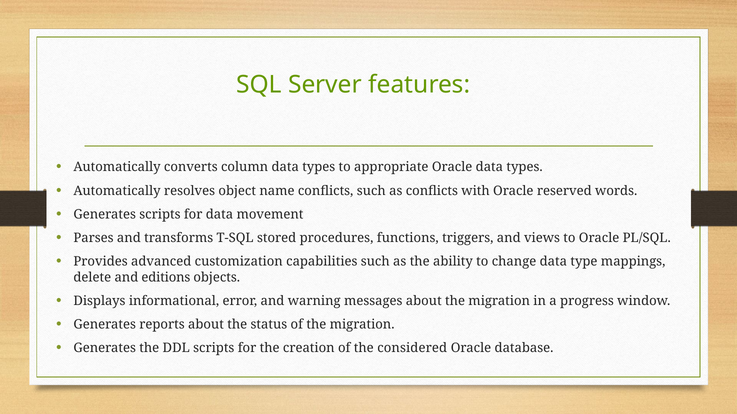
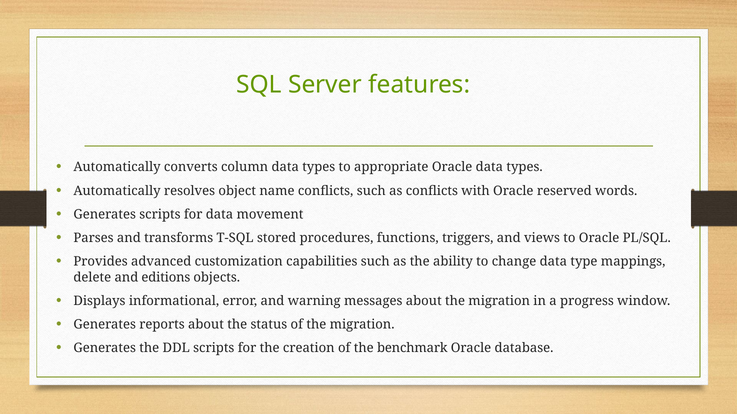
considered: considered -> benchmark
